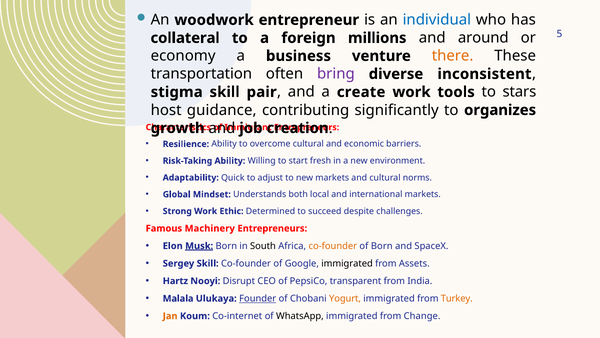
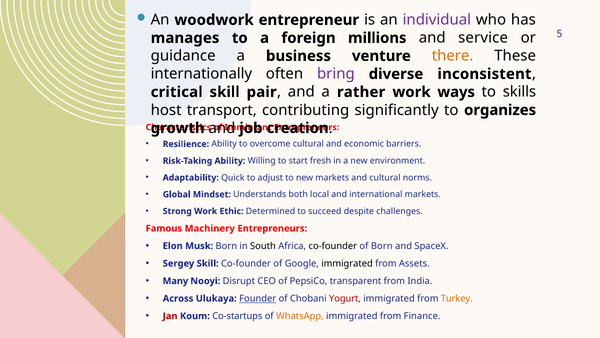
individual colour: blue -> purple
collateral: collateral -> manages
around: around -> service
economy: economy -> guidance
transportation: transportation -> internationally
stigma: stigma -> critical
create: create -> rather
tools: tools -> ways
stars: stars -> skills
guidance: guidance -> transport
Musk underline: present -> none
co-founder at (333, 246) colour: orange -> black
Hartz: Hartz -> Many
Malala: Malala -> Across
Yogurt colour: orange -> red
Jan colour: orange -> red
Co-internet: Co-internet -> Co-startups
WhatsApp colour: black -> orange
Change: Change -> Finance
